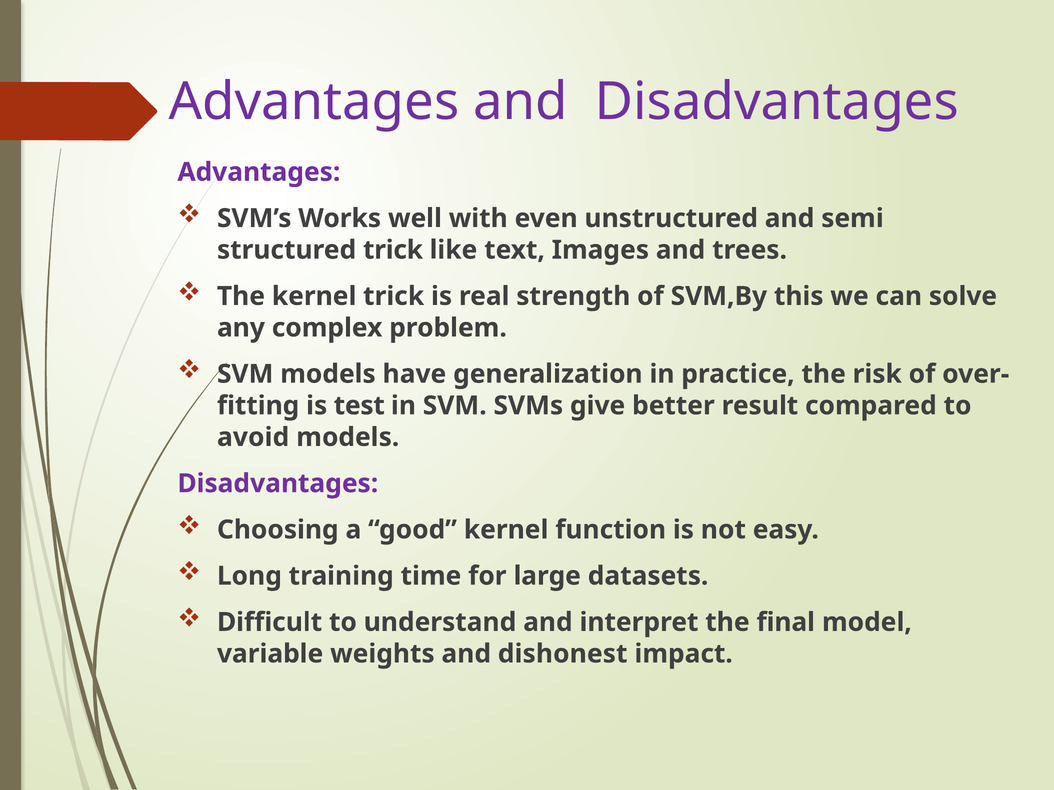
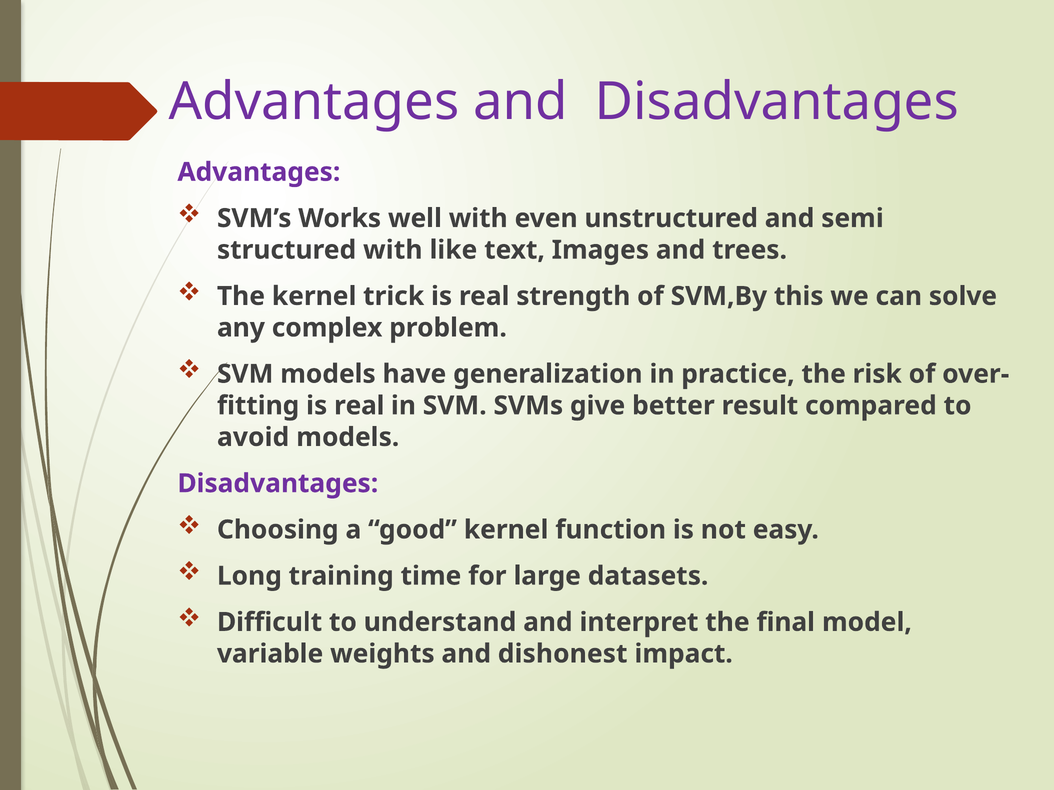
structured trick: trick -> with
test at (359, 406): test -> real
